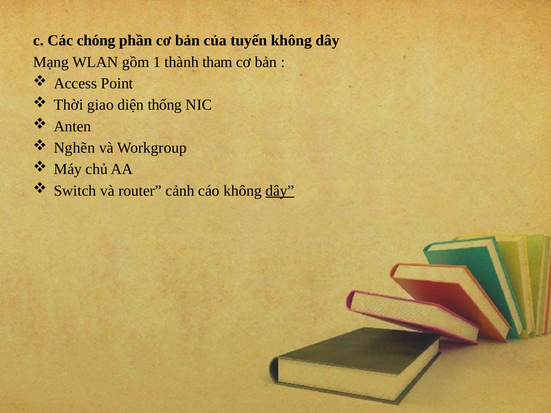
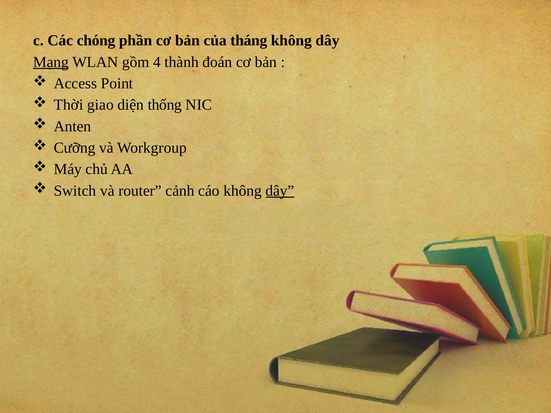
tuyến: tuyến -> tháng
Mạng underline: none -> present
1: 1 -> 4
tham: tham -> đoán
Nghẽn: Nghẽn -> Cưỡng
